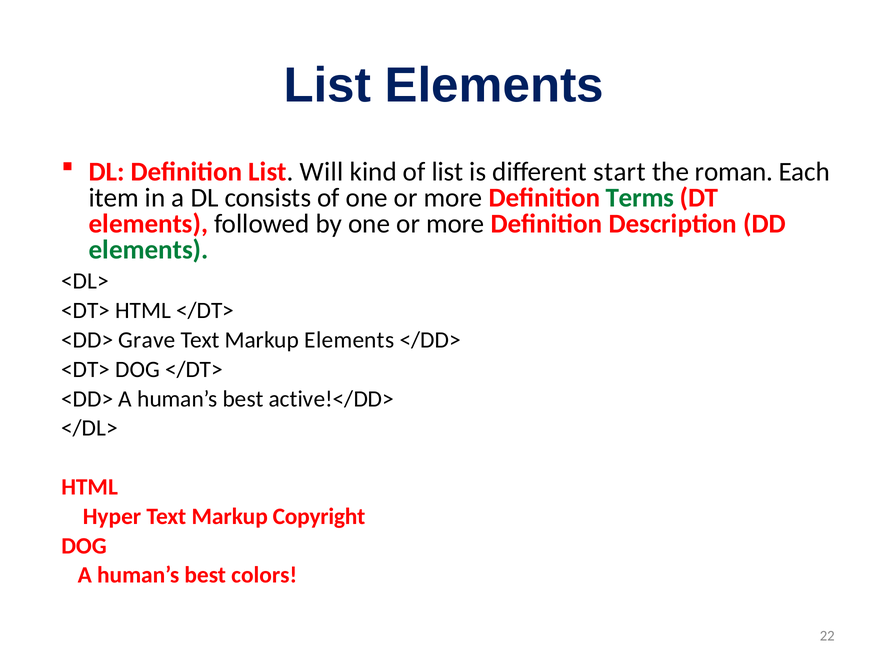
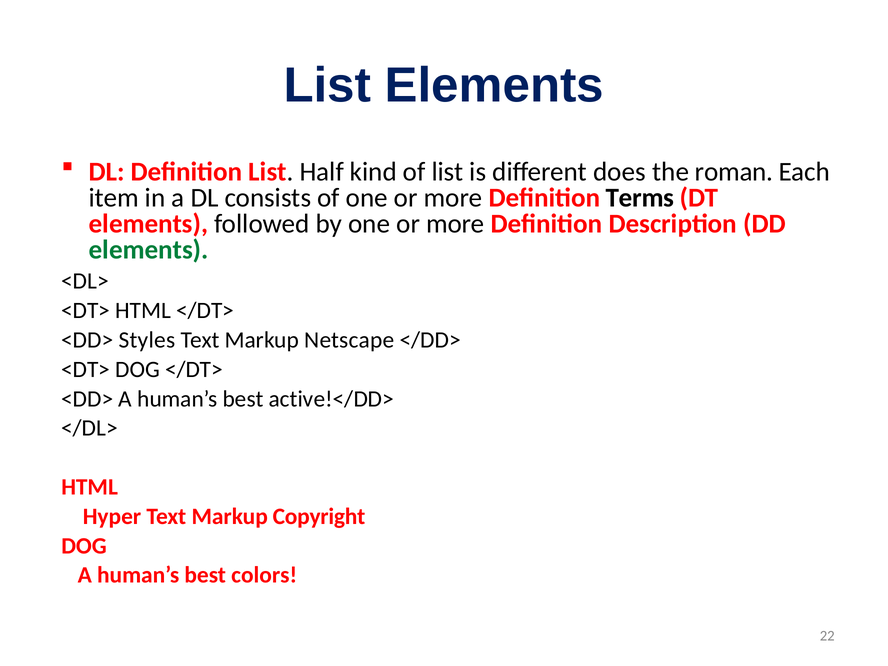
Will: Will -> Half
start: start -> does
Terms colour: green -> black
Grave: Grave -> Styles
Markup Elements: Elements -> Netscape
